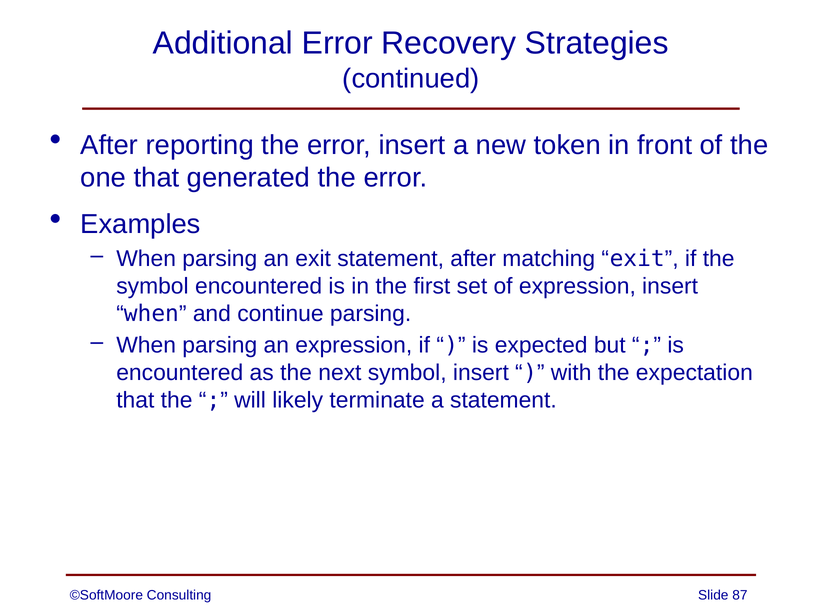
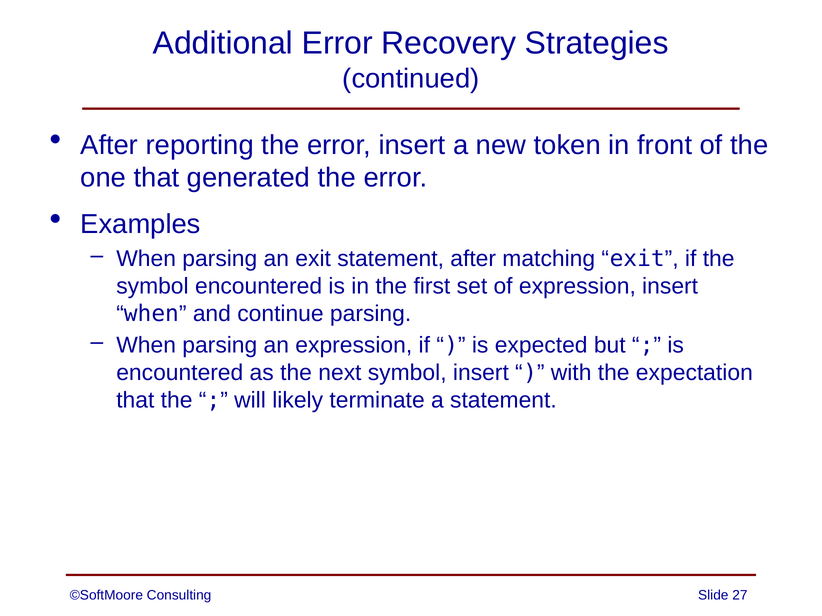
87: 87 -> 27
